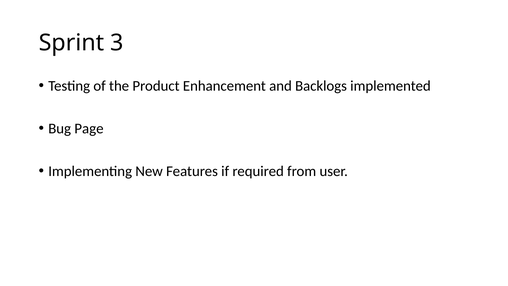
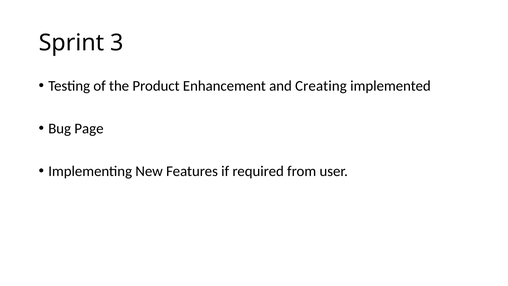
Backlogs: Backlogs -> Creating
